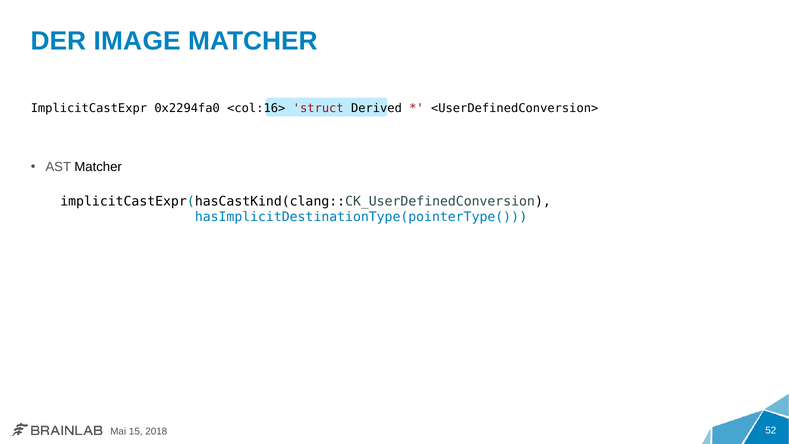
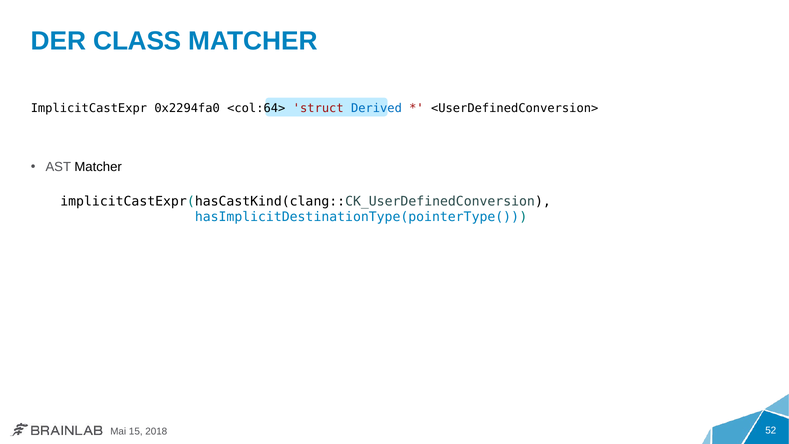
IMAGE: IMAGE -> CLASS
<col:16>: <col:16> -> <col:64>
Derived colour: black -> blue
